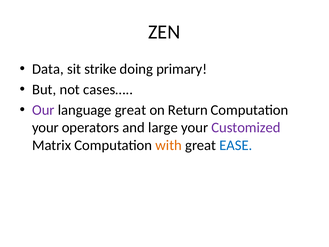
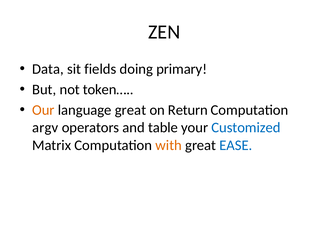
strike: strike -> fields
cases…: cases… -> token…
Our colour: purple -> orange
your at (45, 128): your -> argv
large: large -> table
Customized colour: purple -> blue
